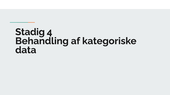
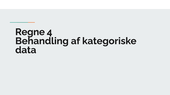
Stadig: Stadig -> Regne
